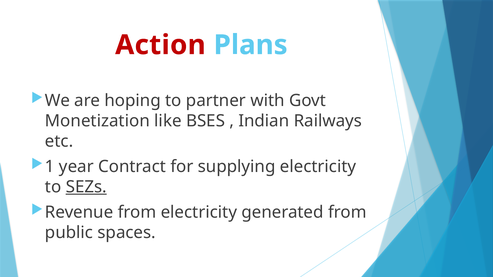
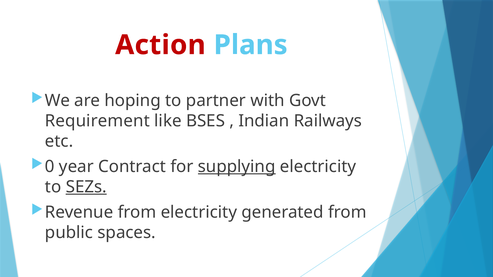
Monetization: Monetization -> Requirement
1: 1 -> 0
supplying underline: none -> present
